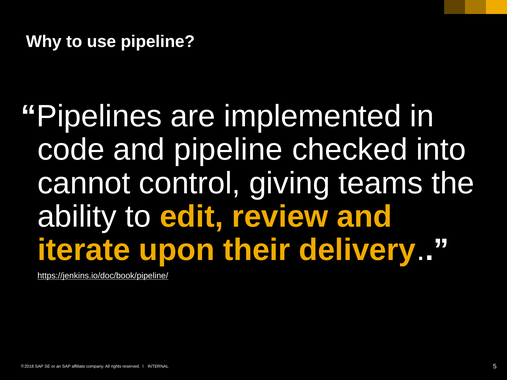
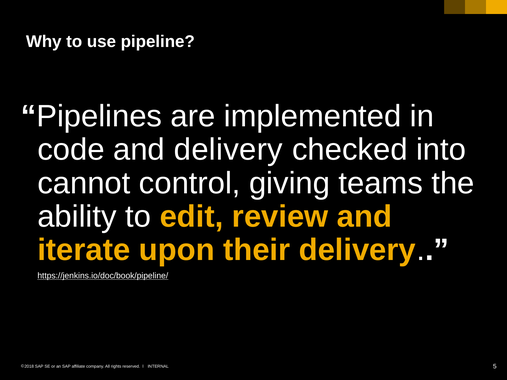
and pipeline: pipeline -> delivery
